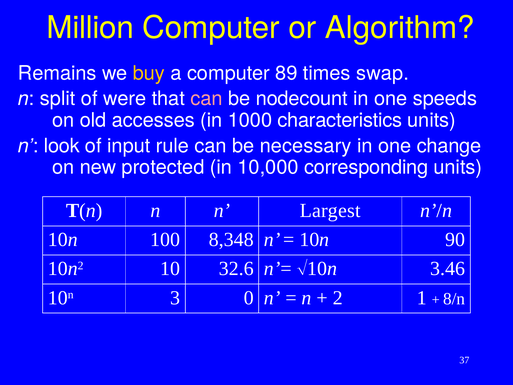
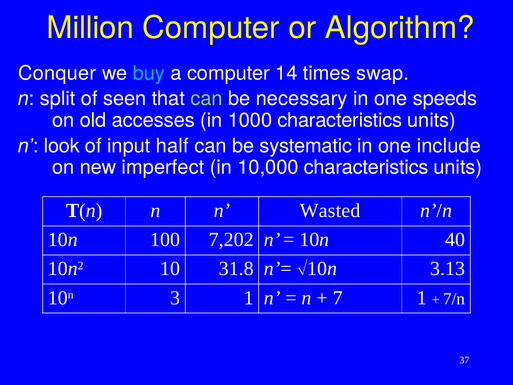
Remains: Remains -> Conquer
buy colour: yellow -> light blue
89: 89 -> 14
were: were -> seen
can at (207, 99) colour: pink -> light green
nodecount: nodecount -> necessary
rule: rule -> half
necessary: necessary -> systematic
change: change -> include
protected: protected -> imperfect
10,000 corresponding: corresponding -> characteristics
Largest: Largest -> Wasted
8,348: 8,348 -> 7,202
90: 90 -> 40
32.6: 32.6 -> 31.8
3.46: 3.46 -> 3.13
3 0: 0 -> 1
2: 2 -> 7
8/n: 8/n -> 7/n
